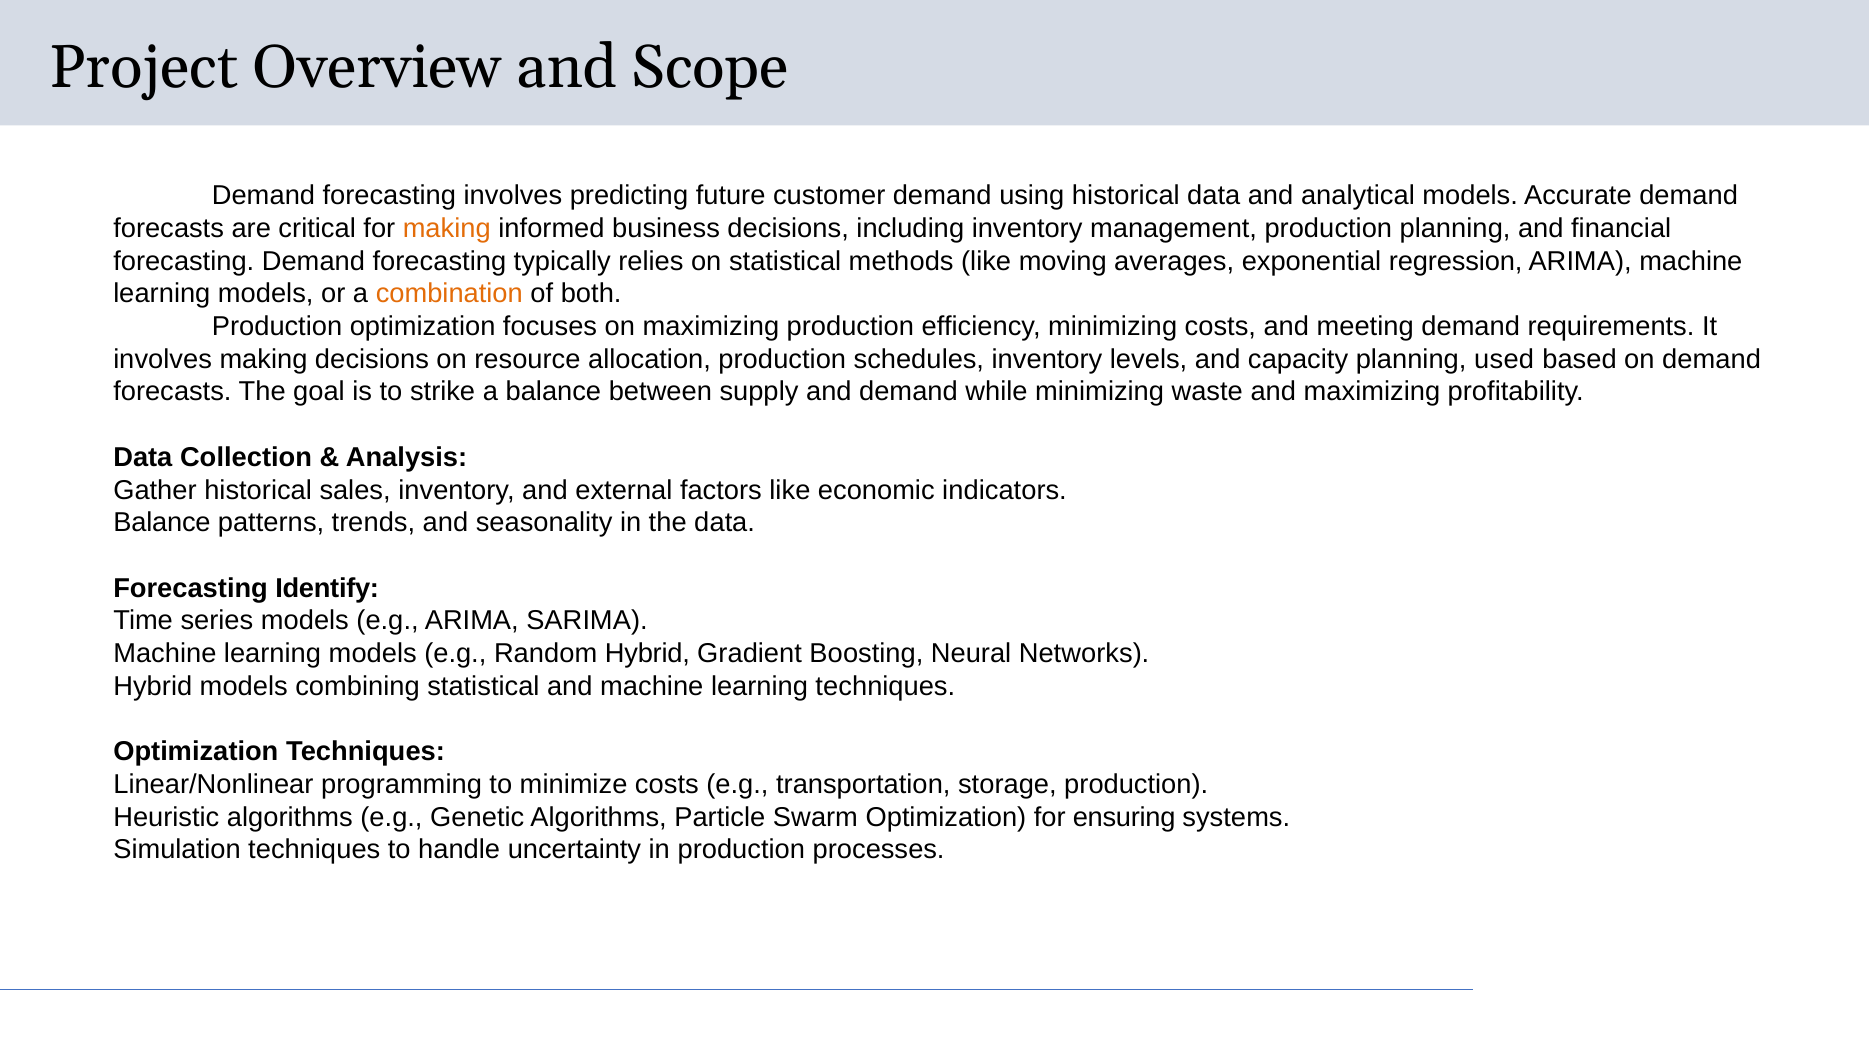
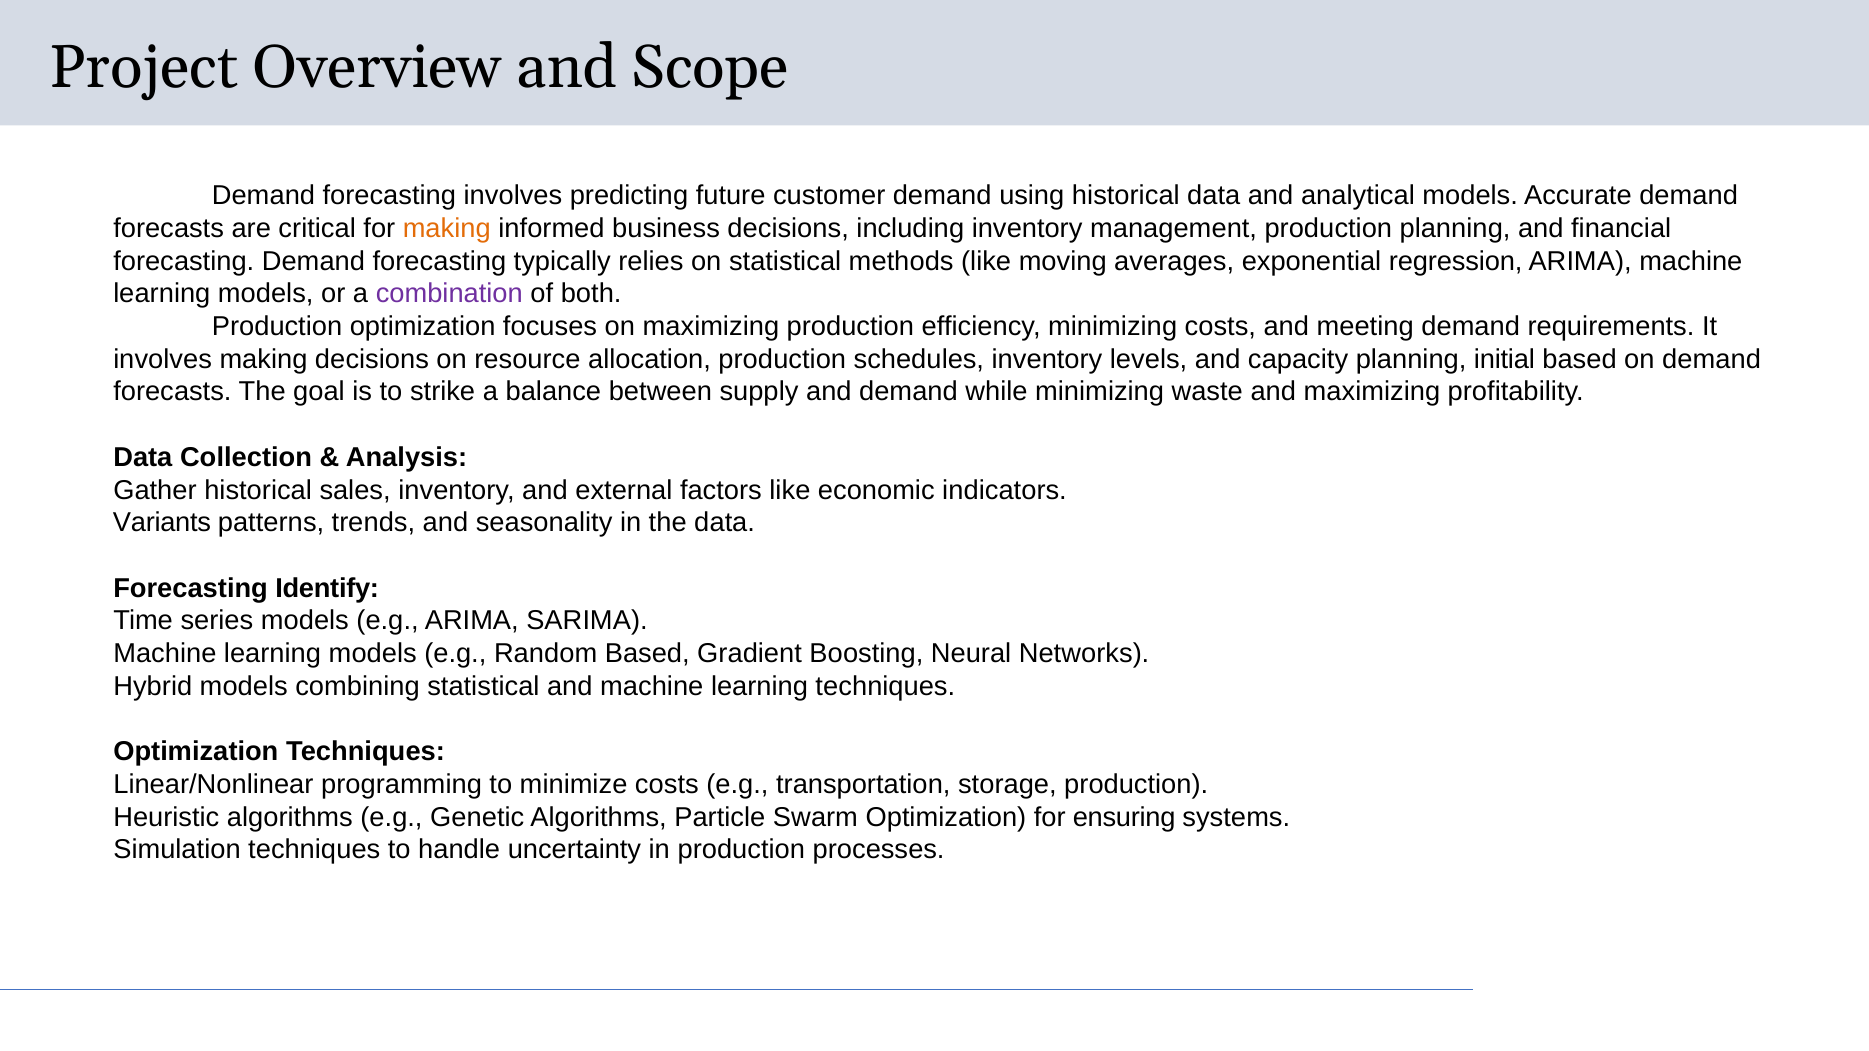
combination colour: orange -> purple
used: used -> initial
Balance at (162, 523): Balance -> Variants
Random Hybrid: Hybrid -> Based
